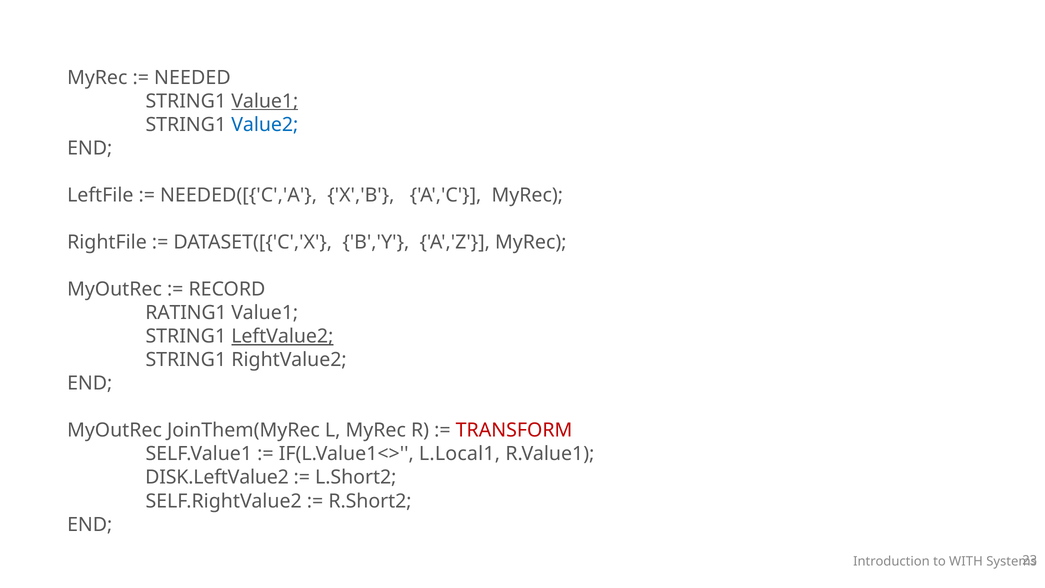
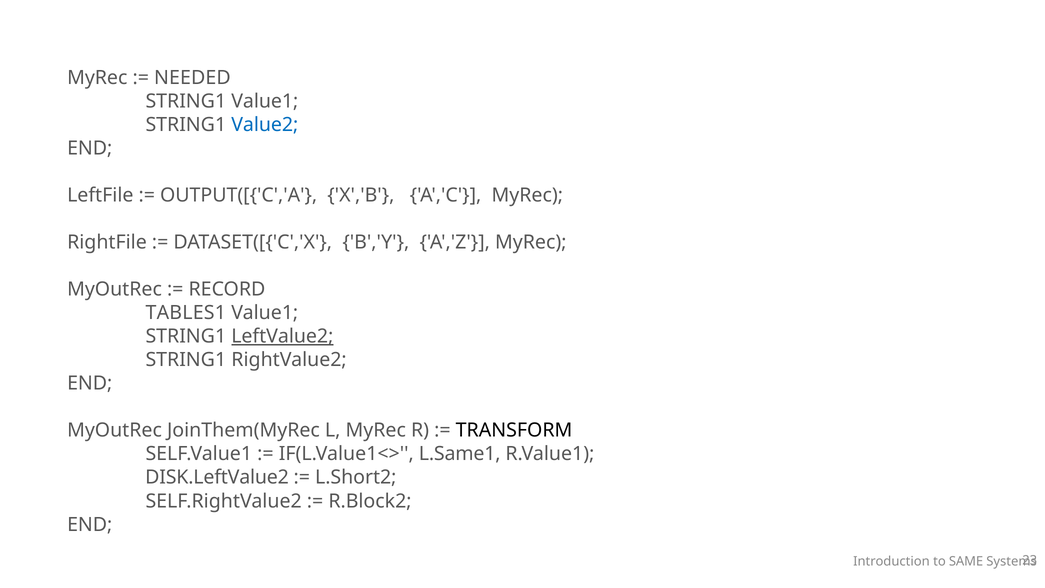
Value1 at (265, 101) underline: present -> none
NEEDED([{'C','A: NEEDED([{'C','A -> OUTPUT([{'C','A
RATING1: RATING1 -> TABLES1
TRANSFORM colour: red -> black
L.Local1: L.Local1 -> L.Same1
R.Short2: R.Short2 -> R.Block2
WITH: WITH -> SAME
